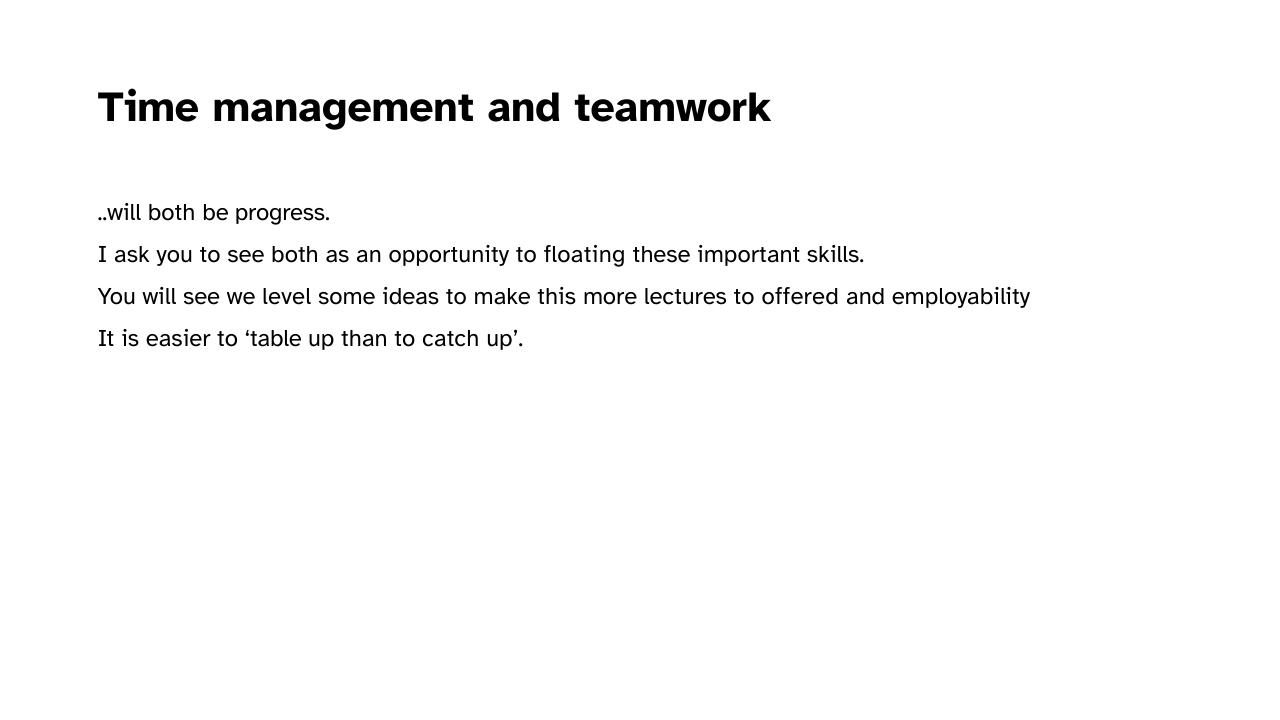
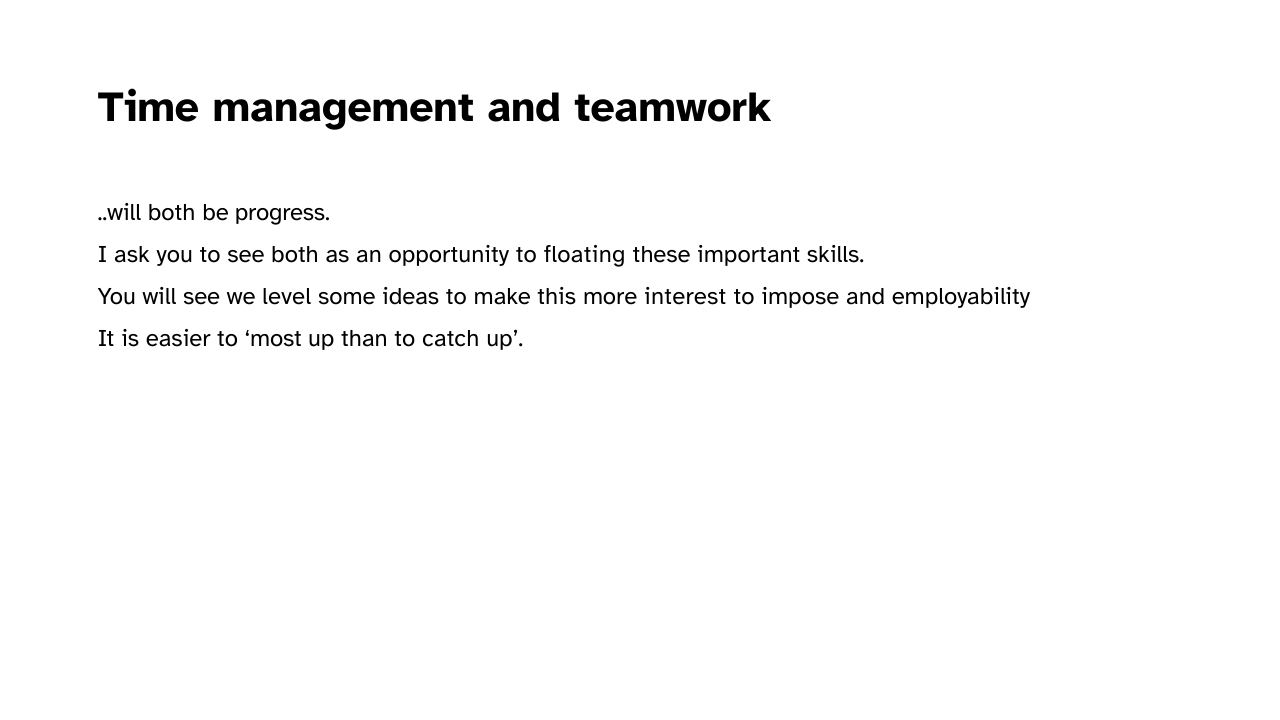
lectures: lectures -> interest
offered: offered -> impose
table: table -> most
